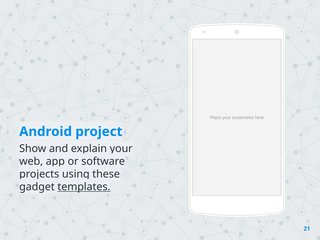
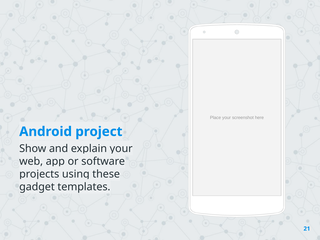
templates underline: present -> none
